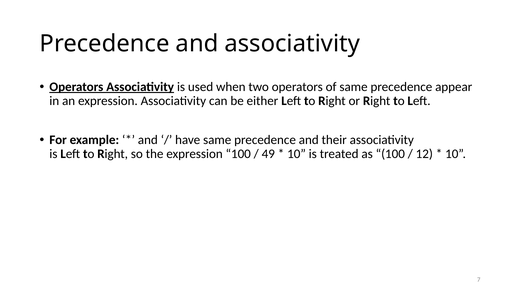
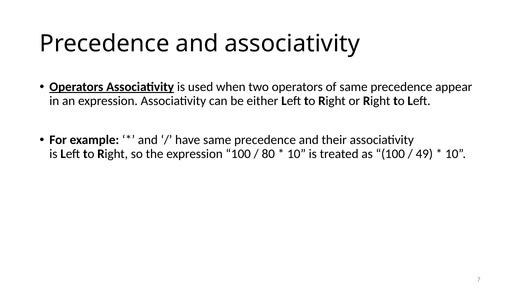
49: 49 -> 80
12: 12 -> 49
